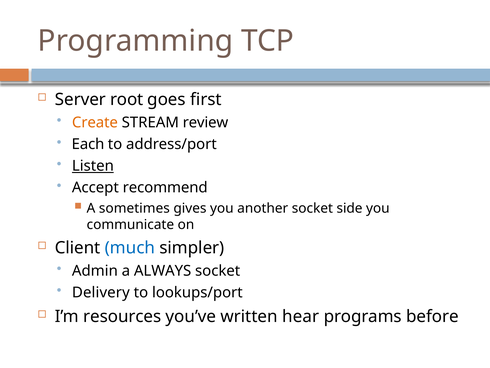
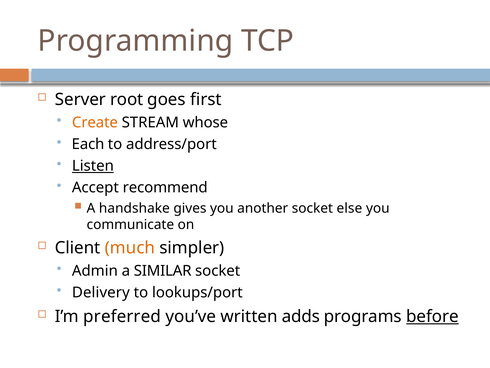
review: review -> whose
sometimes: sometimes -> handshake
side: side -> else
much colour: blue -> orange
ALWAYS: ALWAYS -> SIMILAR
resources: resources -> preferred
hear: hear -> adds
before underline: none -> present
